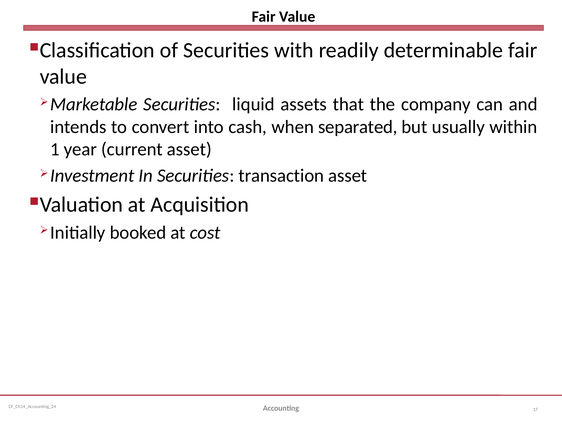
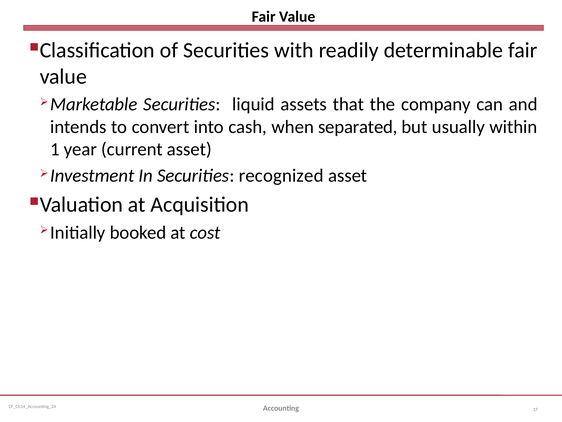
transaction: transaction -> recognized
